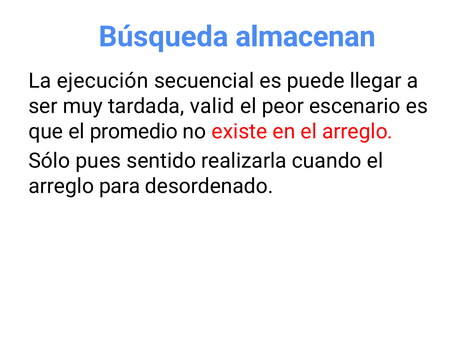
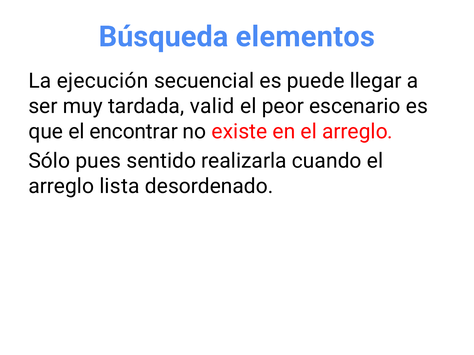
almacenan: almacenan -> elementos
promedio: promedio -> encontrar
para: para -> lista
